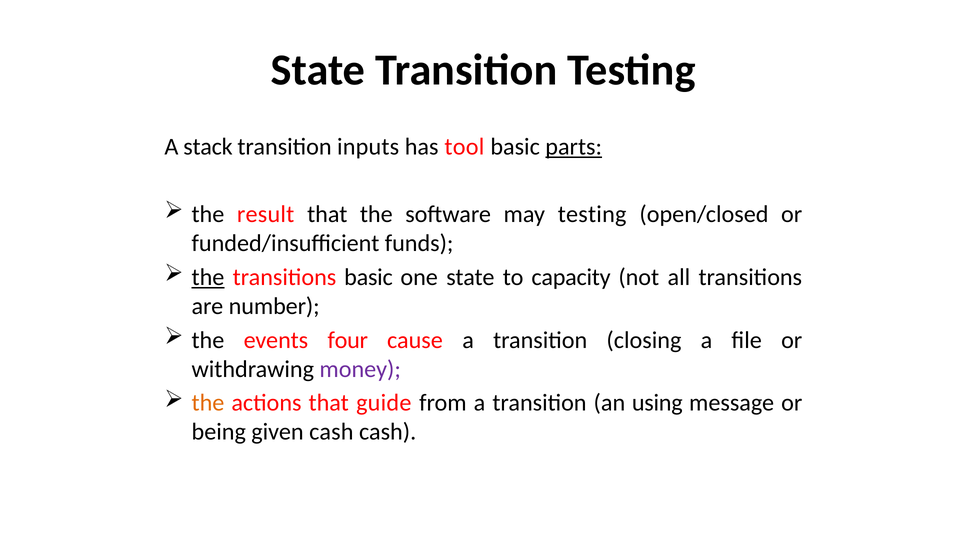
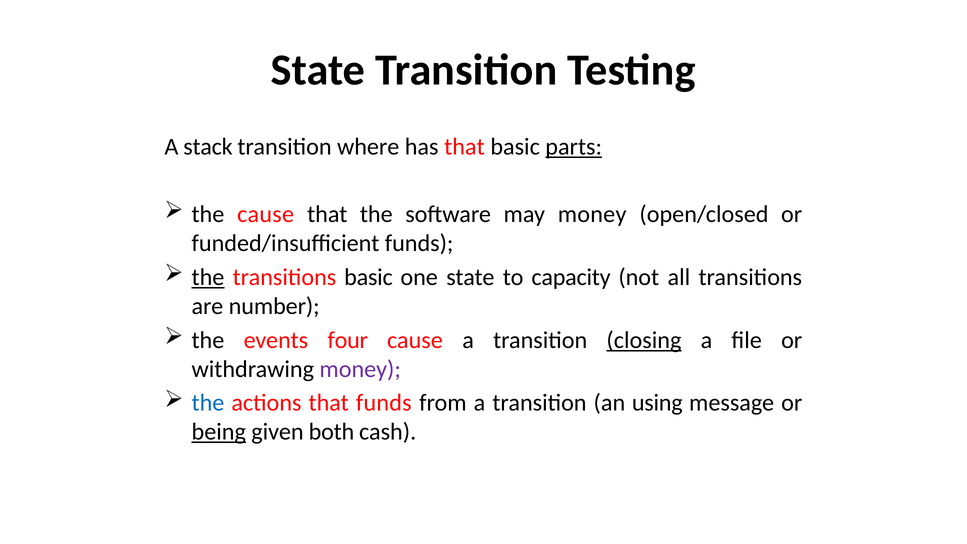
inputs: inputs -> where
has tool: tool -> that
the result: result -> cause
may testing: testing -> money
closing underline: none -> present
the at (208, 403) colour: orange -> blue
that guide: guide -> funds
being underline: none -> present
given cash: cash -> both
